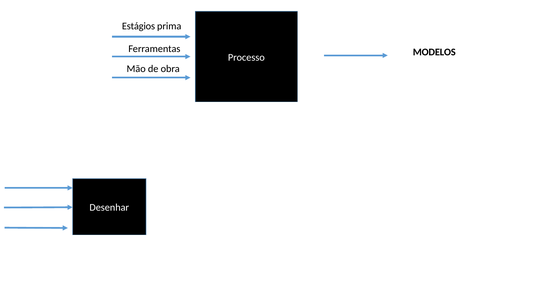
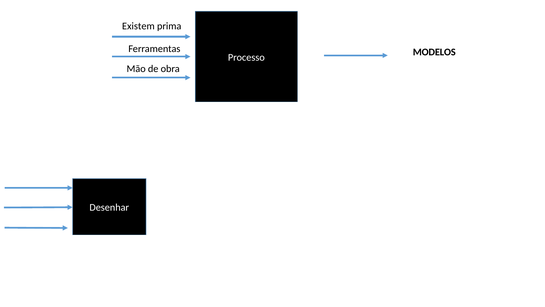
Estágios: Estágios -> Existem
